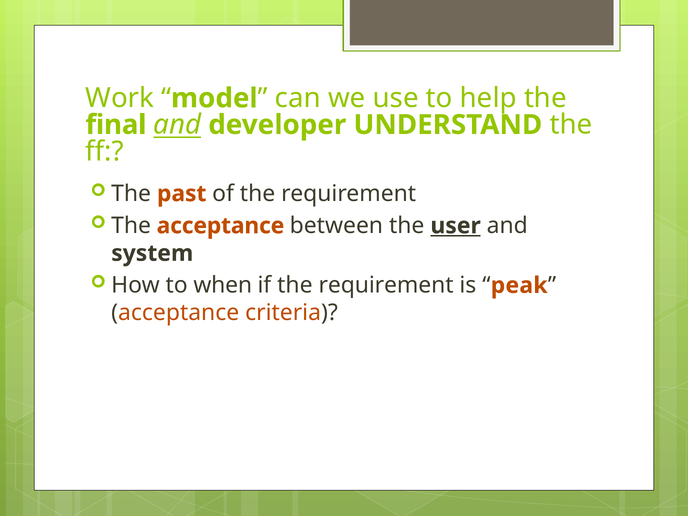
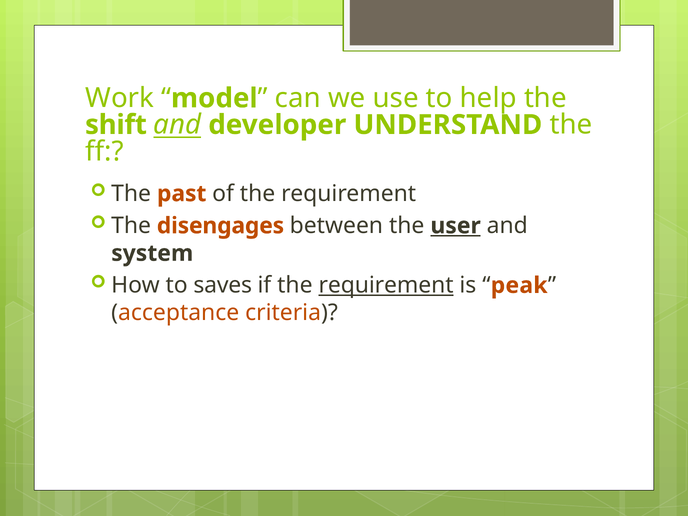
final: final -> shift
The acceptance: acceptance -> disengages
when: when -> saves
requirement at (386, 285) underline: none -> present
